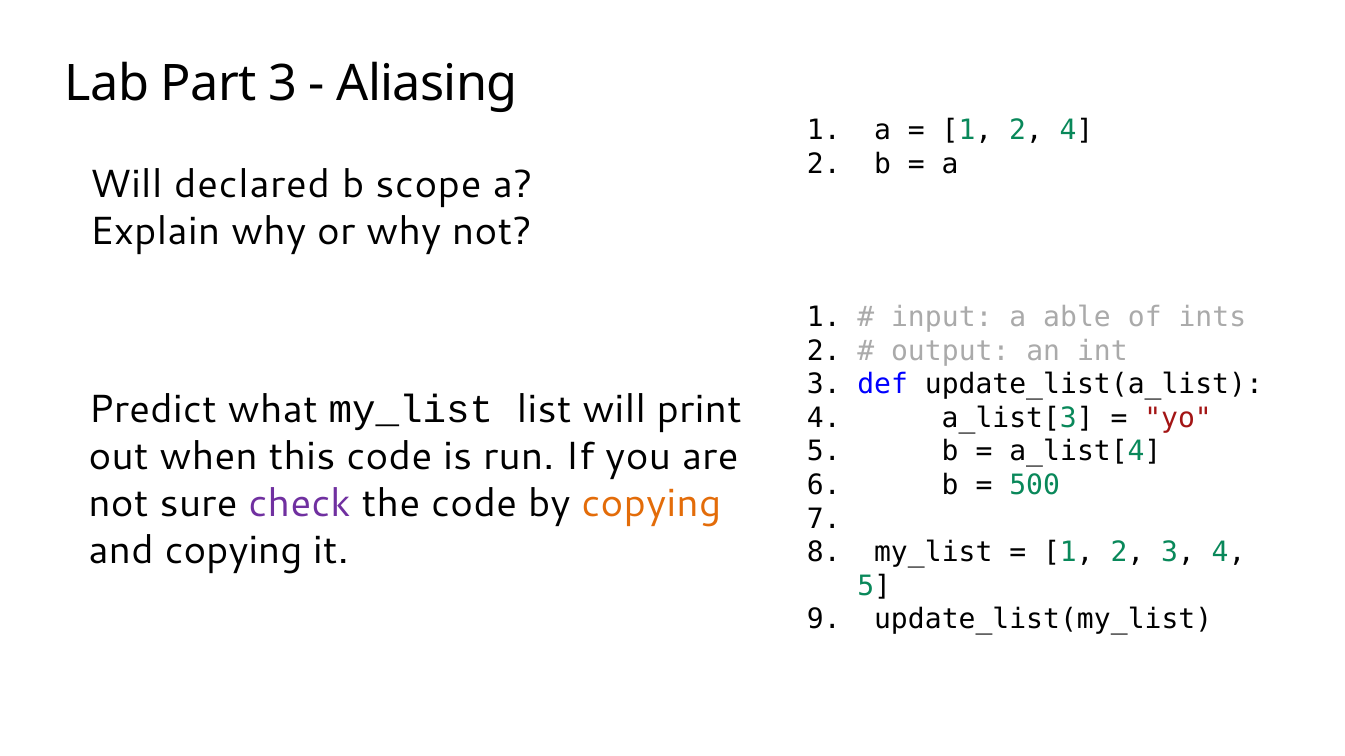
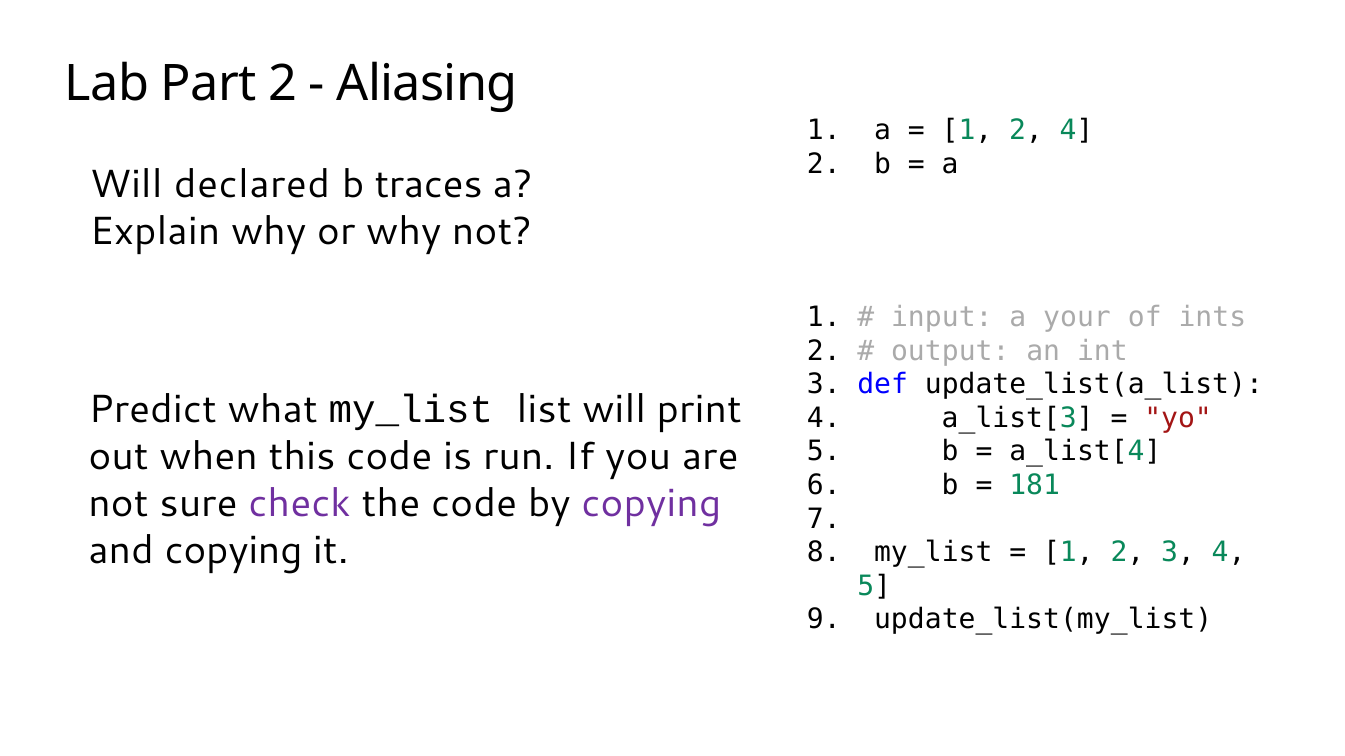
Part 3: 3 -> 2
scope: scope -> traces
able: able -> your
500: 500 -> 181
copying at (651, 504) colour: orange -> purple
